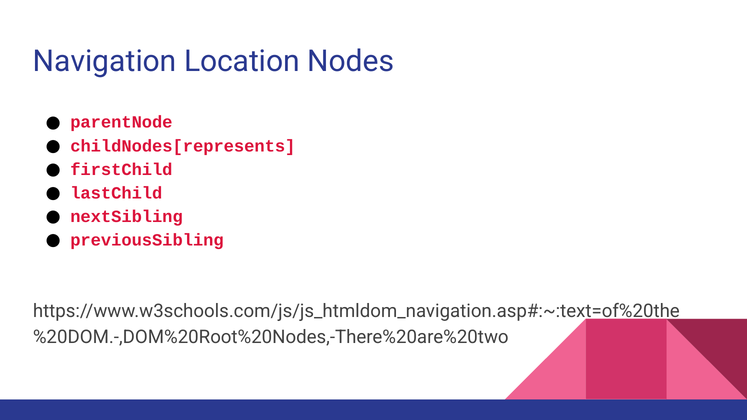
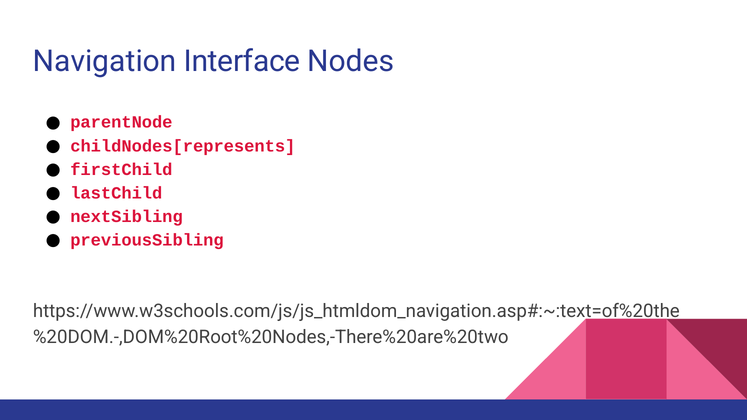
Location: Location -> Interface
